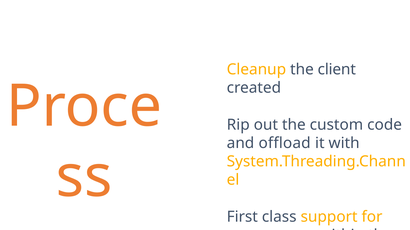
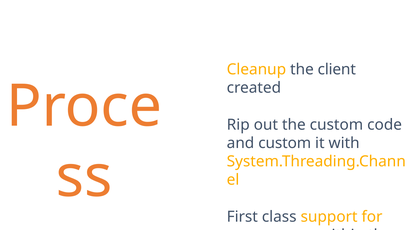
and offload: offload -> custom
